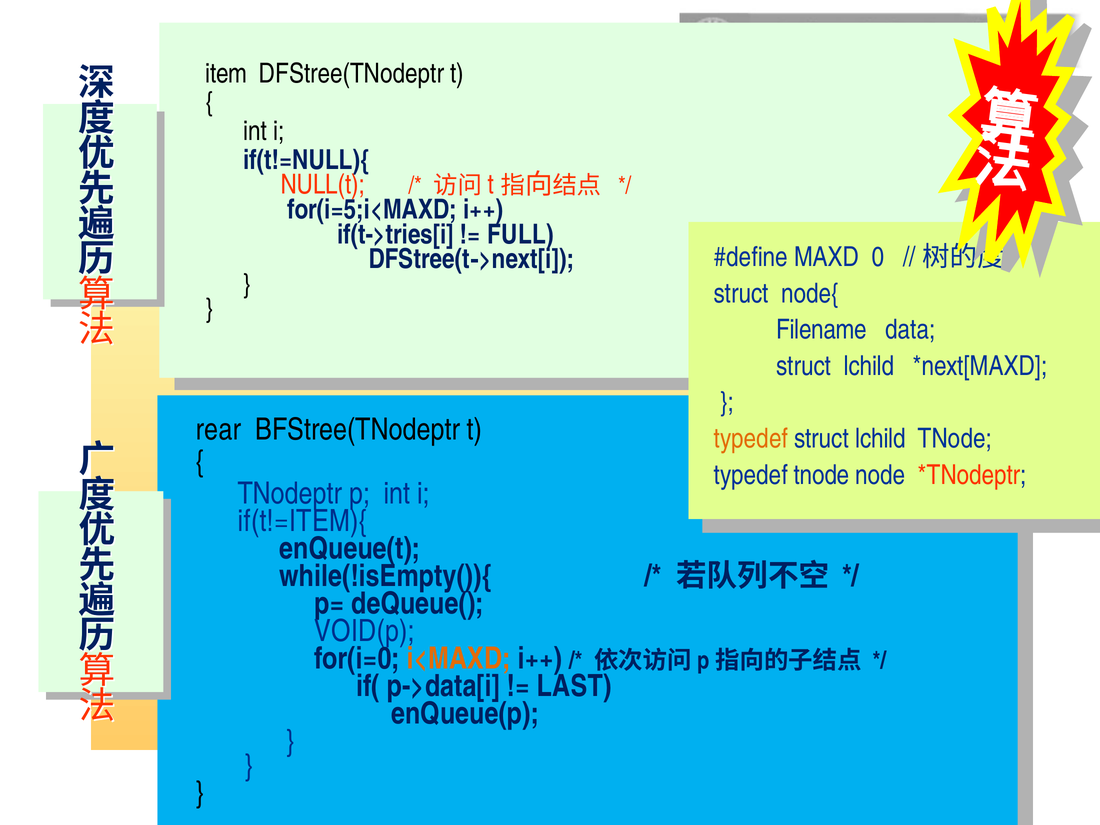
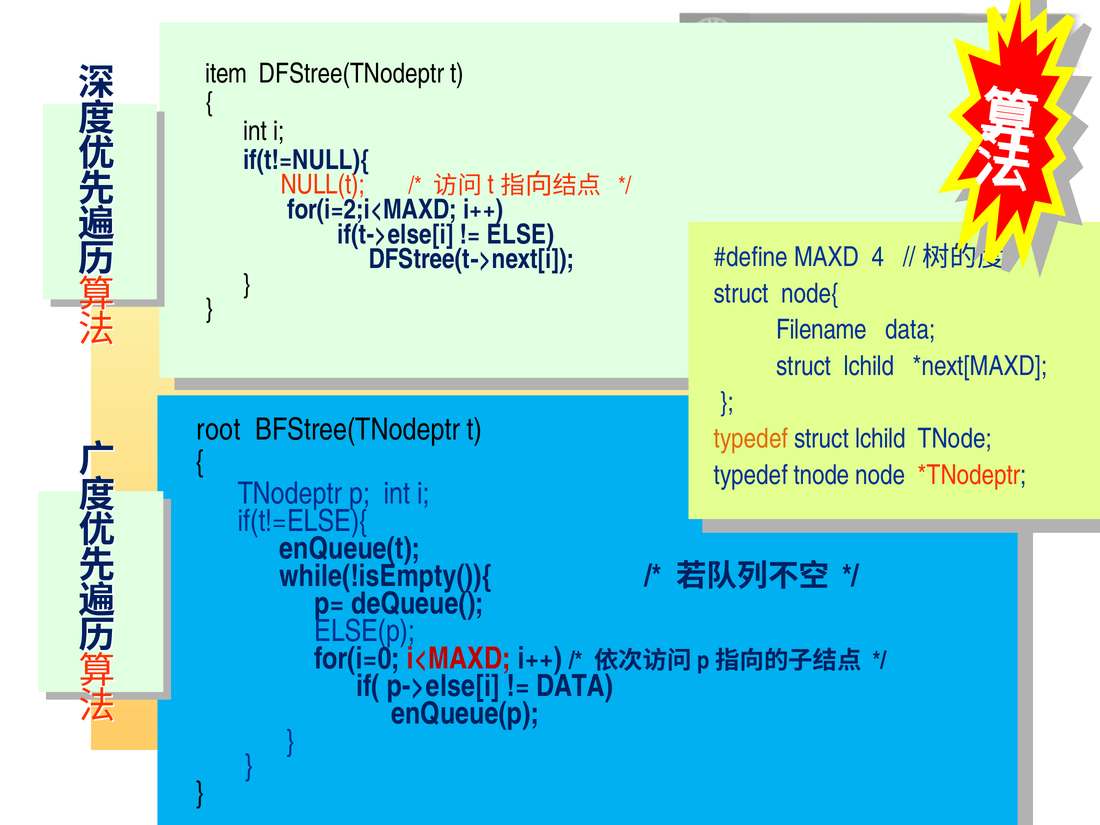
for(i=5;i<MAXD: for(i=5;i<MAXD -> for(i=2;i<MAXD
if(t->tries[i: if(t->tries[i -> if(t->else[i
FULL: FULL -> ELSE
0: 0 -> 4
rear: rear -> root
if(t!=ITEM){: if(t!=ITEM){ -> if(t!=ELSE){
VOID(p: VOID(p -> ELSE(p
i<MAXD colour: orange -> red
p->data[i: p->data[i -> p->else[i
LAST at (574, 686): LAST -> DATA
